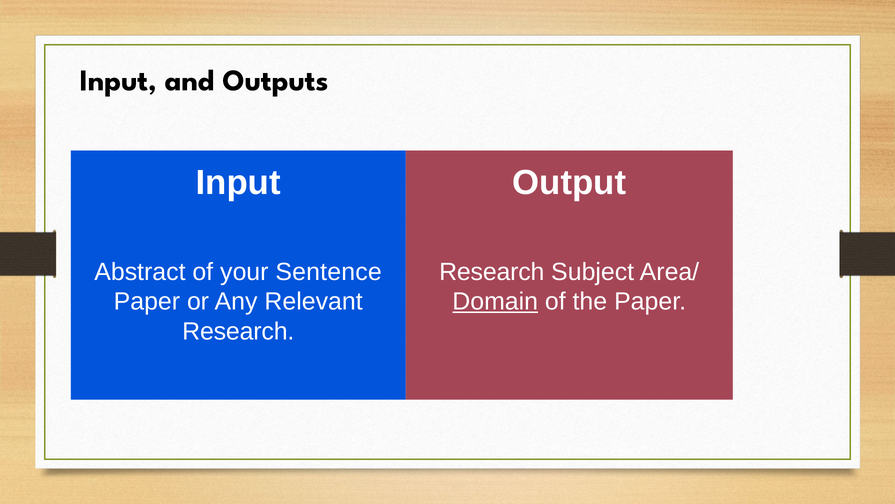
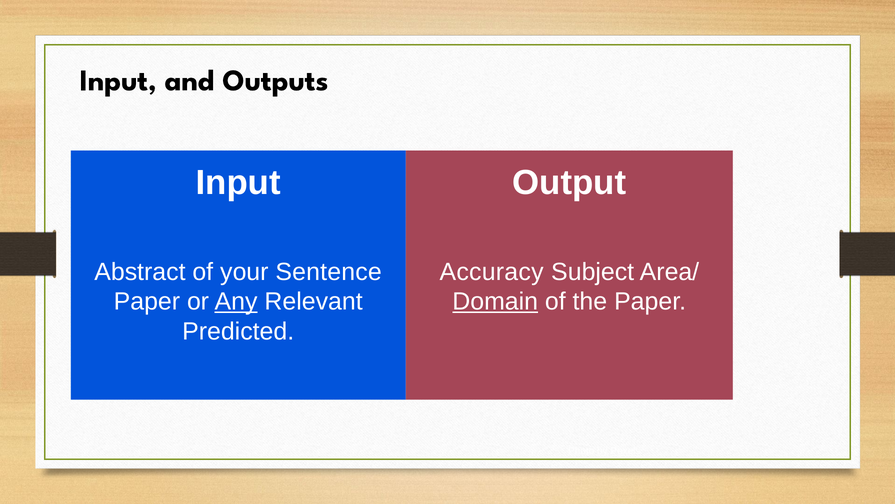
Research at (492, 272): Research -> Accuracy
Any underline: none -> present
Research at (238, 331): Research -> Predicted
